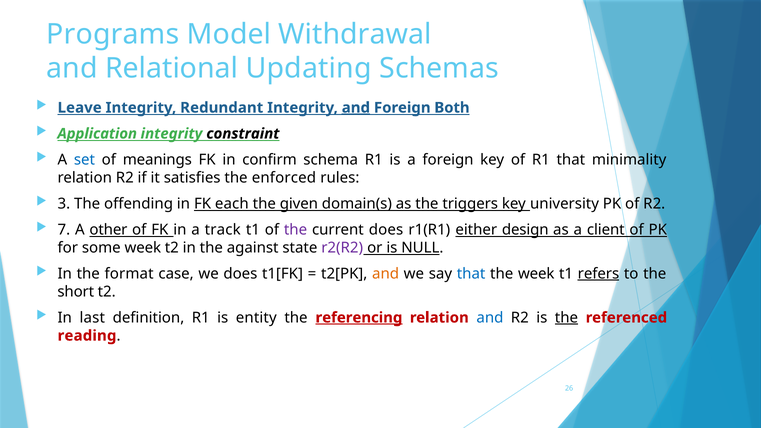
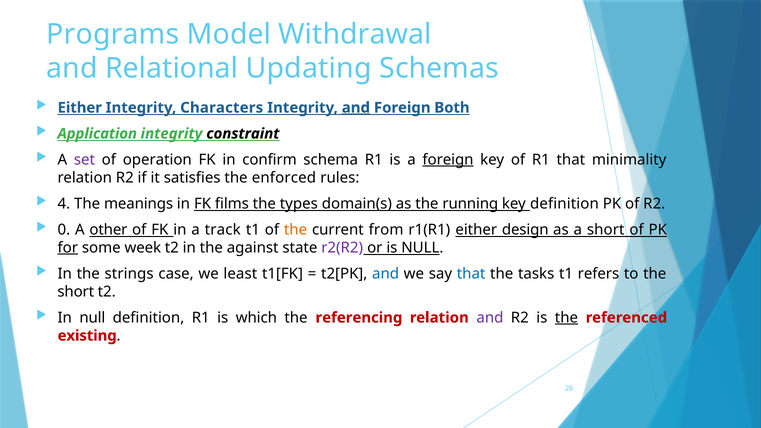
Leave at (80, 108): Leave -> Either
Redundant: Redundant -> Characters
set colour: blue -> purple
meanings: meanings -> operation
foreign at (448, 160) underline: none -> present
3: 3 -> 4
offending: offending -> meanings
each: each -> films
given: given -> types
triggers: triggers -> running
key university: university -> definition
7: 7 -> 0
the at (296, 230) colour: purple -> orange
current does: does -> from
a client: client -> short
for underline: none -> present
format: format -> strings
we does: does -> least
and at (386, 274) colour: orange -> blue
the week: week -> tasks
refers underline: present -> none
In last: last -> null
entity: entity -> which
referencing underline: present -> none
and at (490, 318) colour: blue -> purple
reading: reading -> existing
